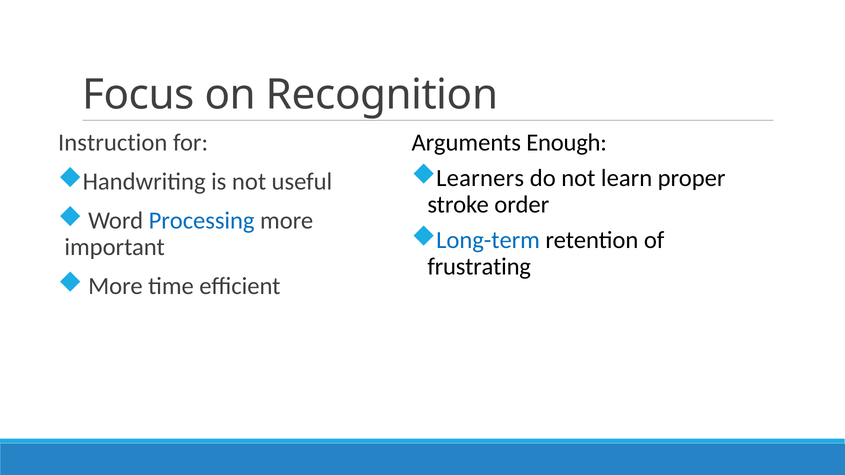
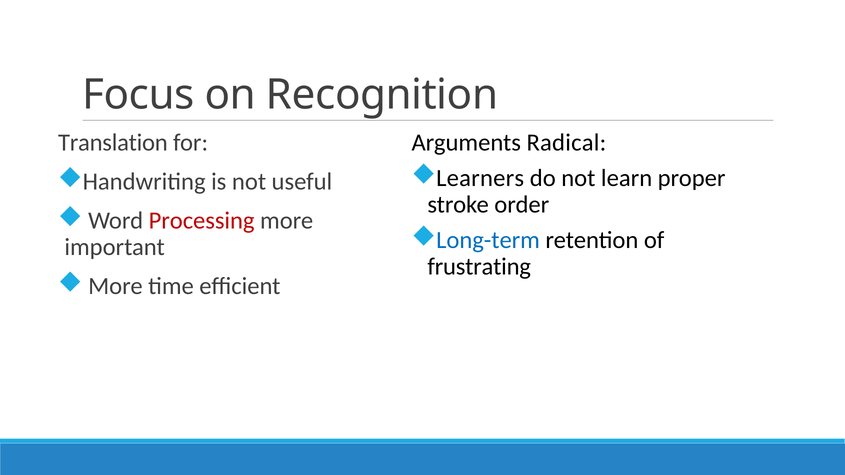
Enough: Enough -> Radical
Instruction: Instruction -> Translation
Processing colour: blue -> red
